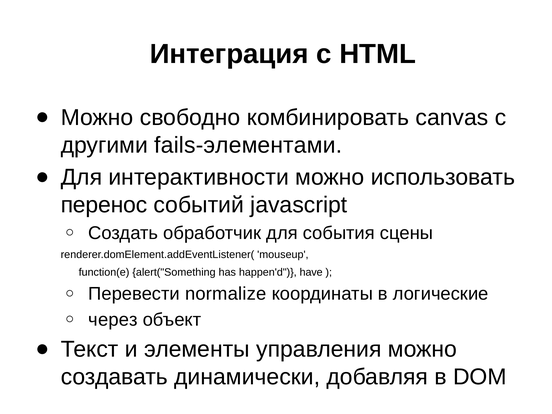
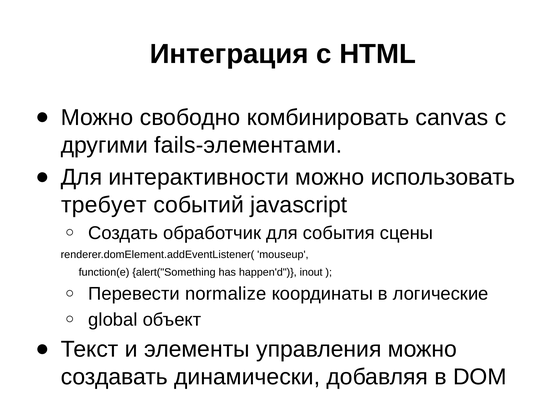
перенос: перенос -> требует
have: have -> inout
через: через -> global
